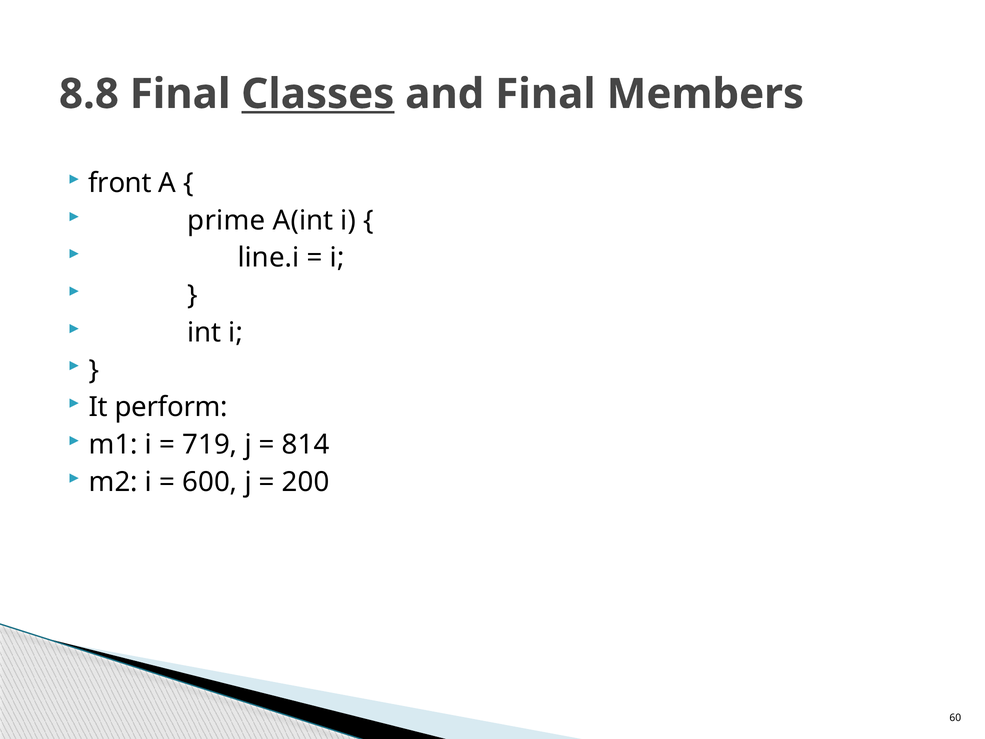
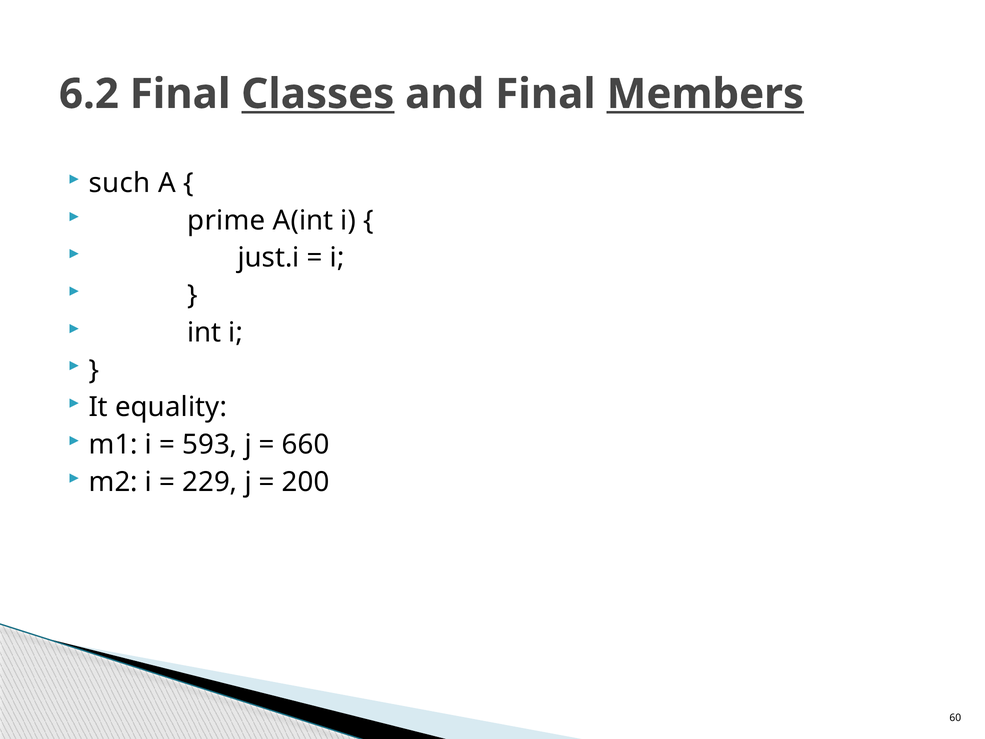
8.8: 8.8 -> 6.2
Members underline: none -> present
front: front -> such
line.i: line.i -> just.i
perform: perform -> equality
719: 719 -> 593
814: 814 -> 660
600: 600 -> 229
